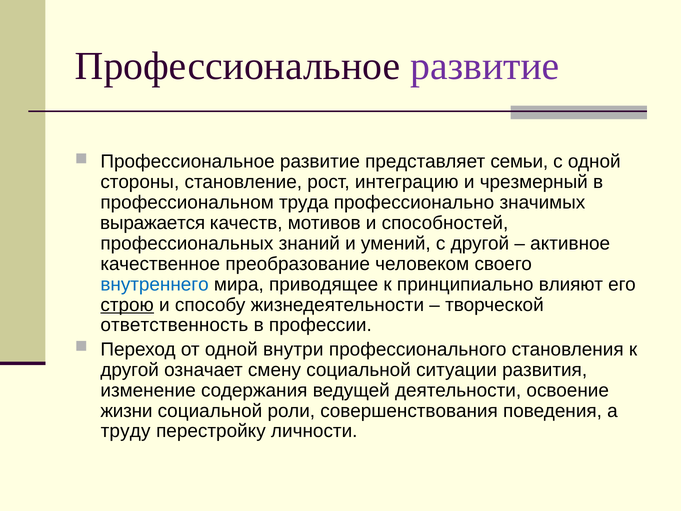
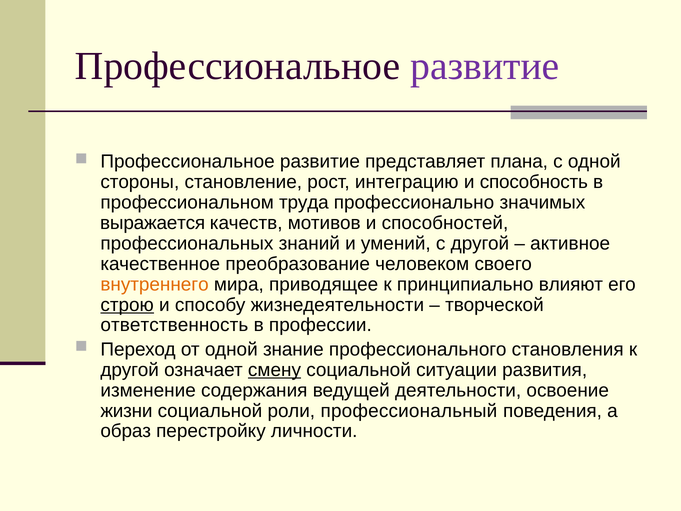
семьи: семьи -> плана
чрезмерный: чрезмерный -> способность
внутреннего colour: blue -> orange
внутри: внутри -> знание
смену underline: none -> present
совершенствования: совершенствования -> профессиональный
труду: труду -> образ
